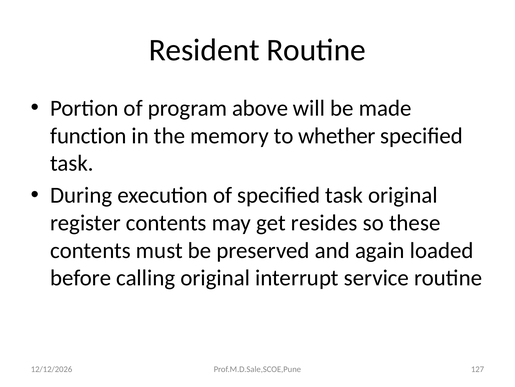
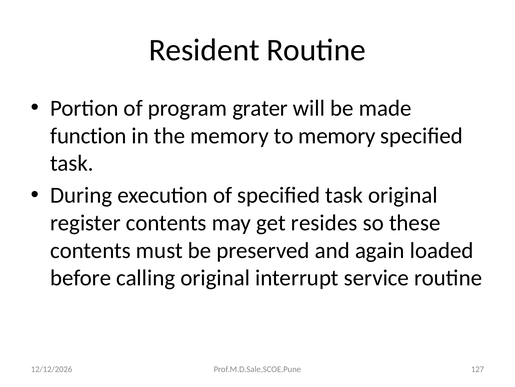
above: above -> grater
to whether: whether -> memory
